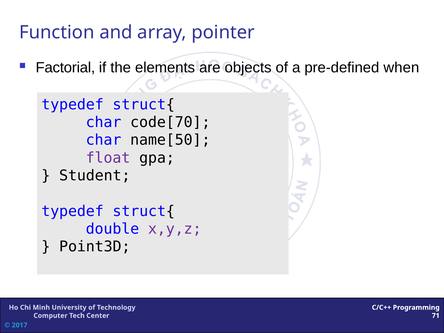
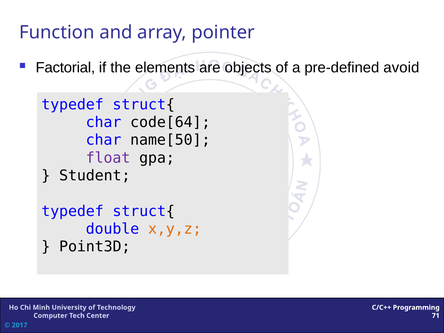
when: when -> avoid
code[70: code[70 -> code[64
x,y,z colour: purple -> orange
